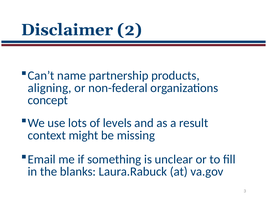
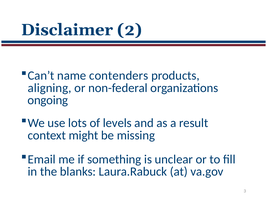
partnership: partnership -> contenders
concept: concept -> ongoing
